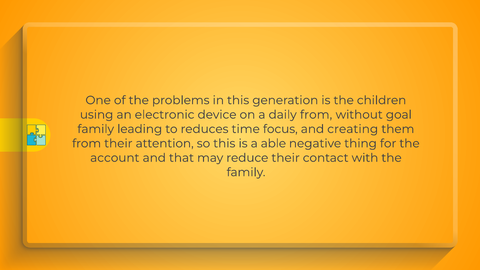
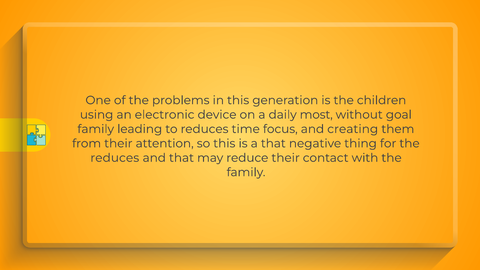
daily from: from -> most
a able: able -> that
account at (115, 158): account -> reduces
